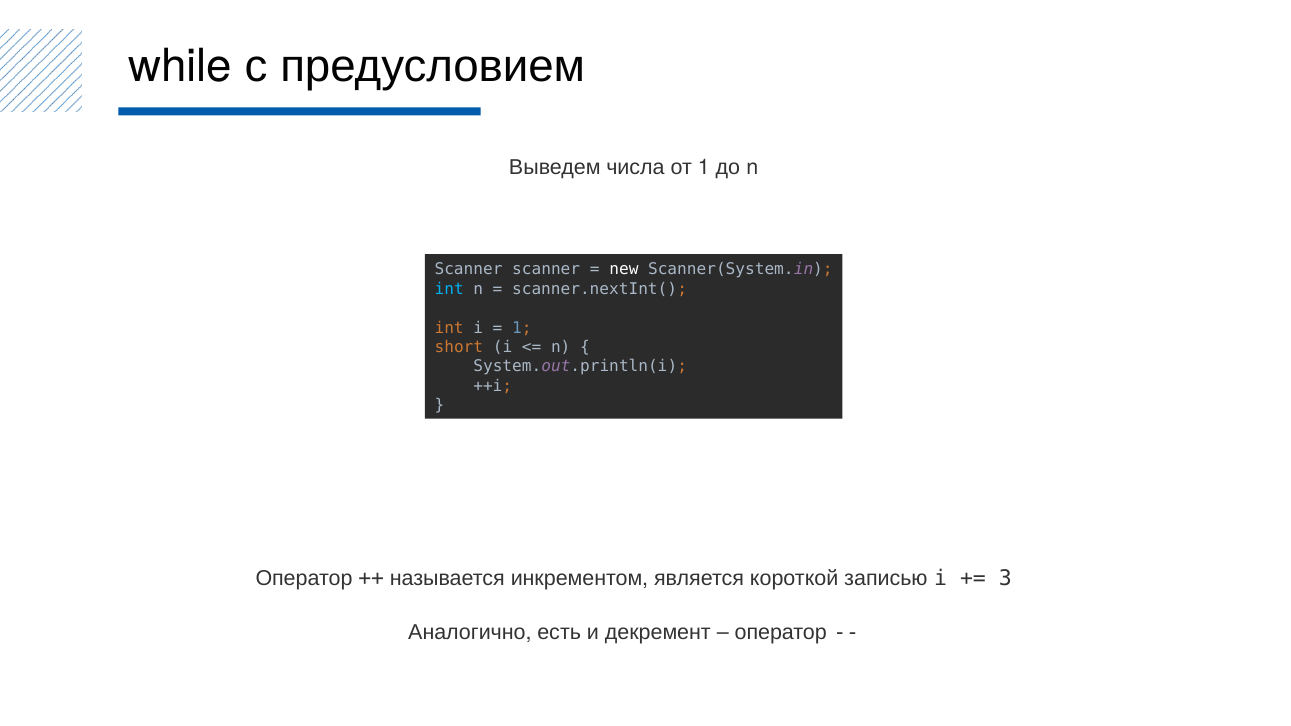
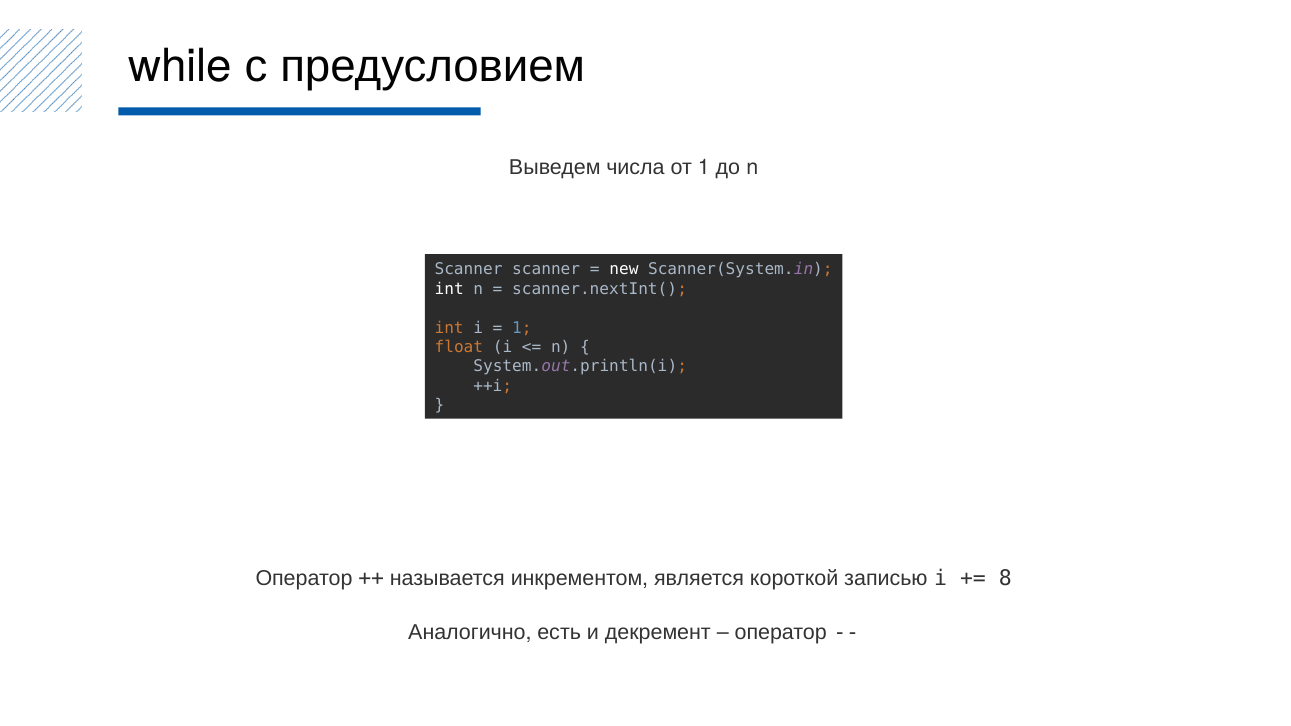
int at (449, 289) colour: light blue -> white
short: short -> float
3: 3 -> 8
